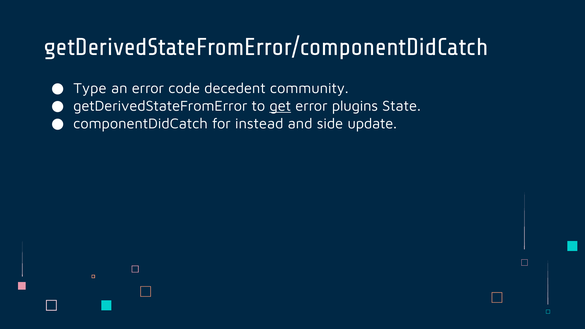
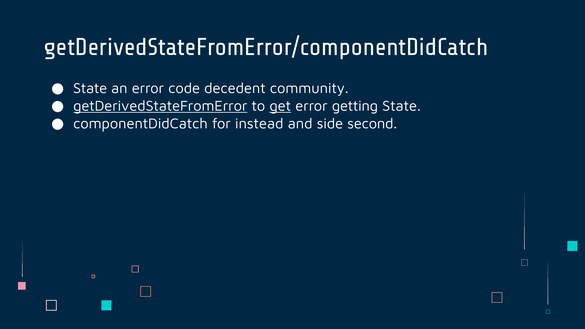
Type at (90, 88): Type -> State
getDerivedStateFromError underline: none -> present
plugins: plugins -> getting
update: update -> second
